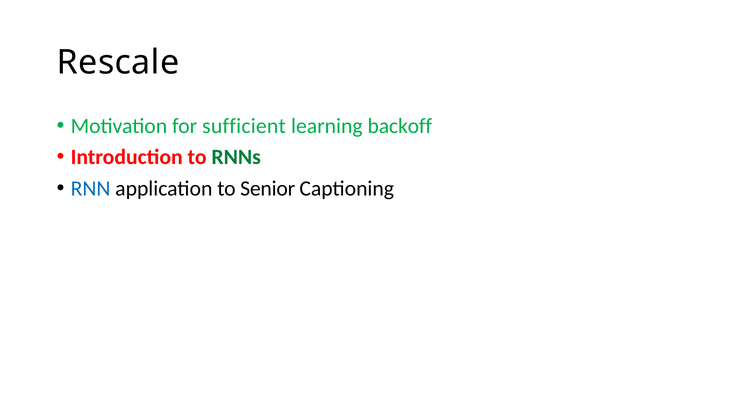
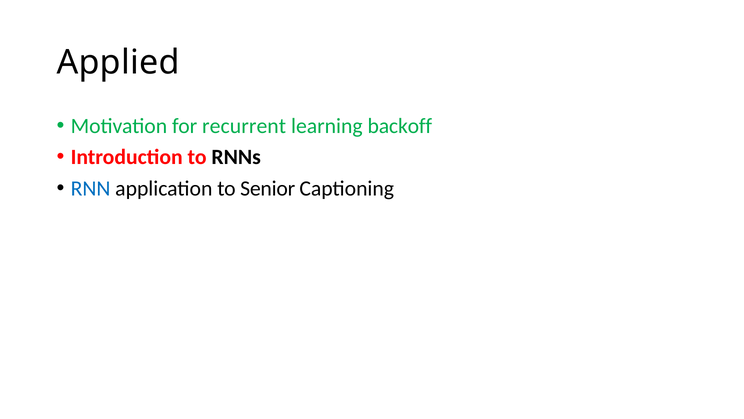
Rescale: Rescale -> Applied
sufficient: sufficient -> recurrent
RNNs colour: green -> black
